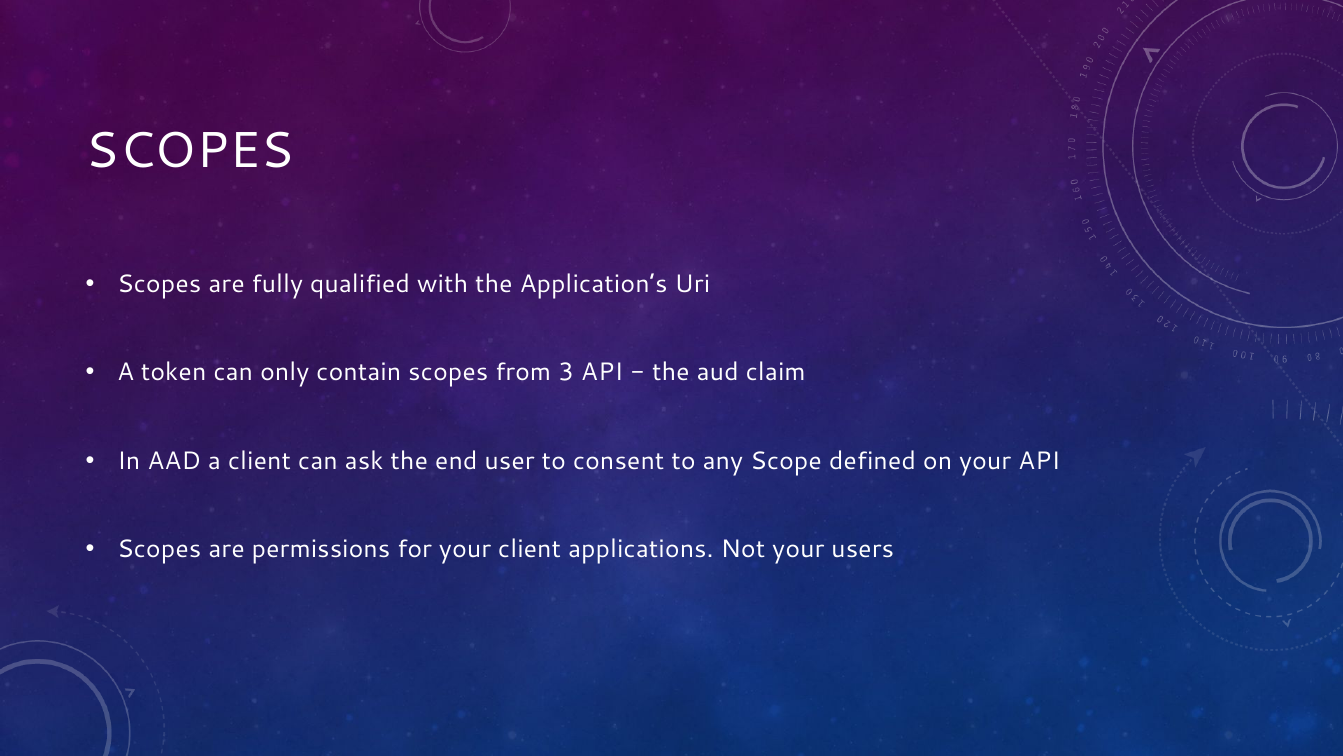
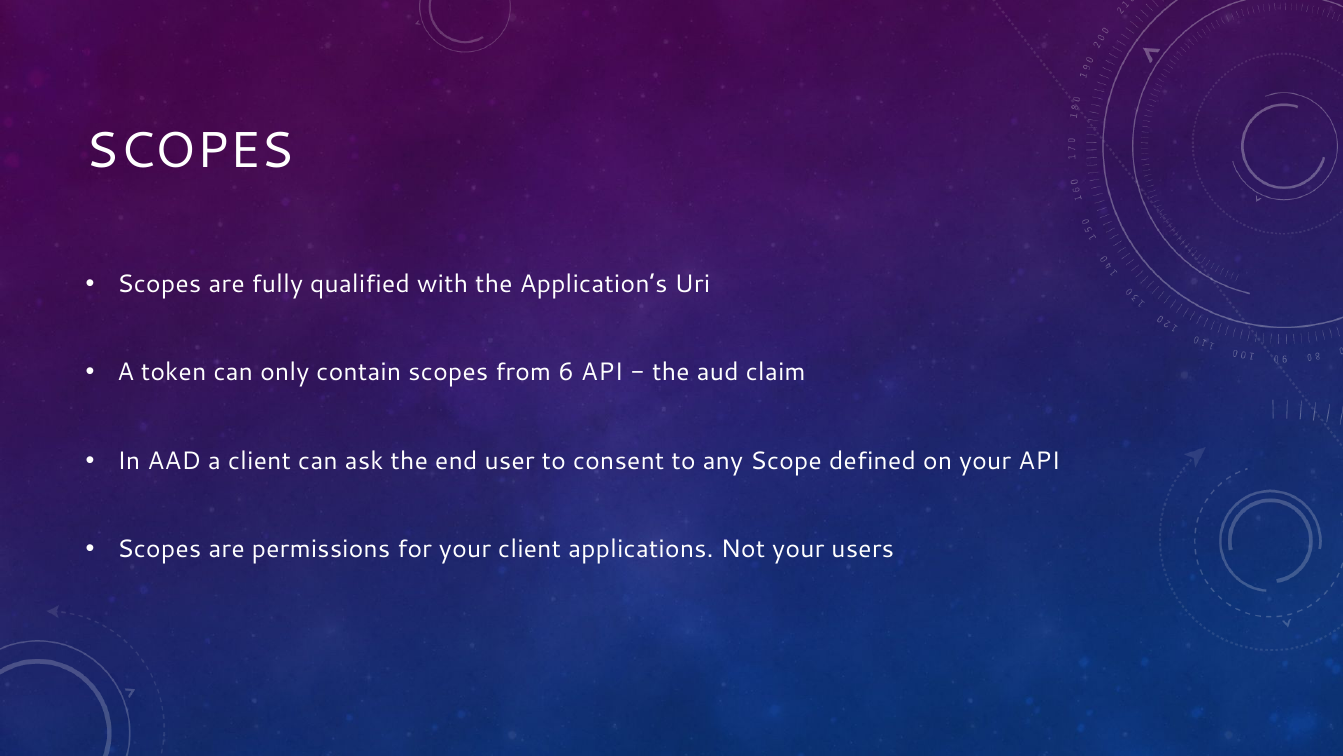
3: 3 -> 6
